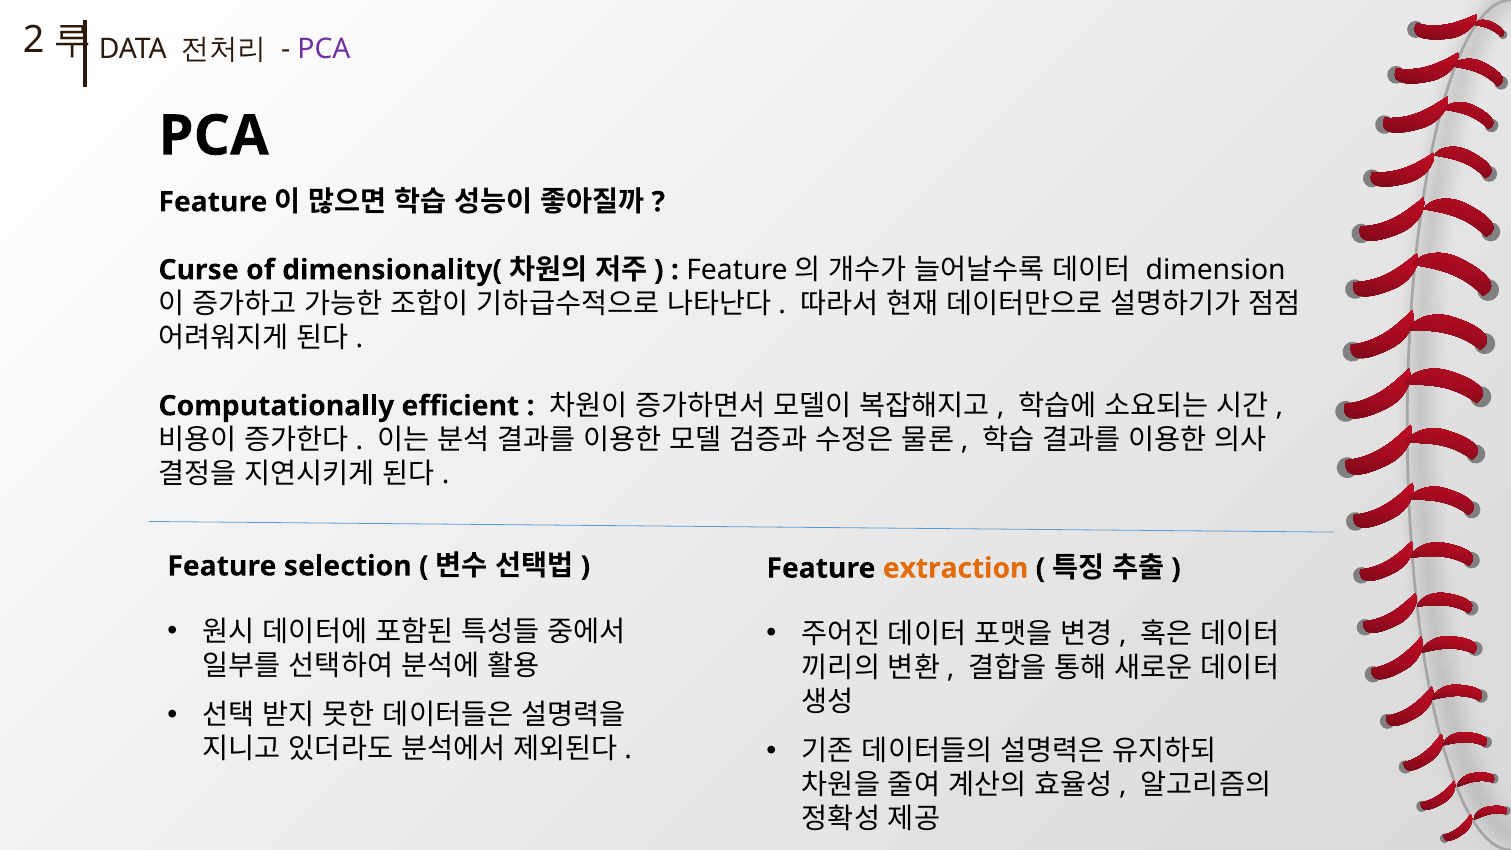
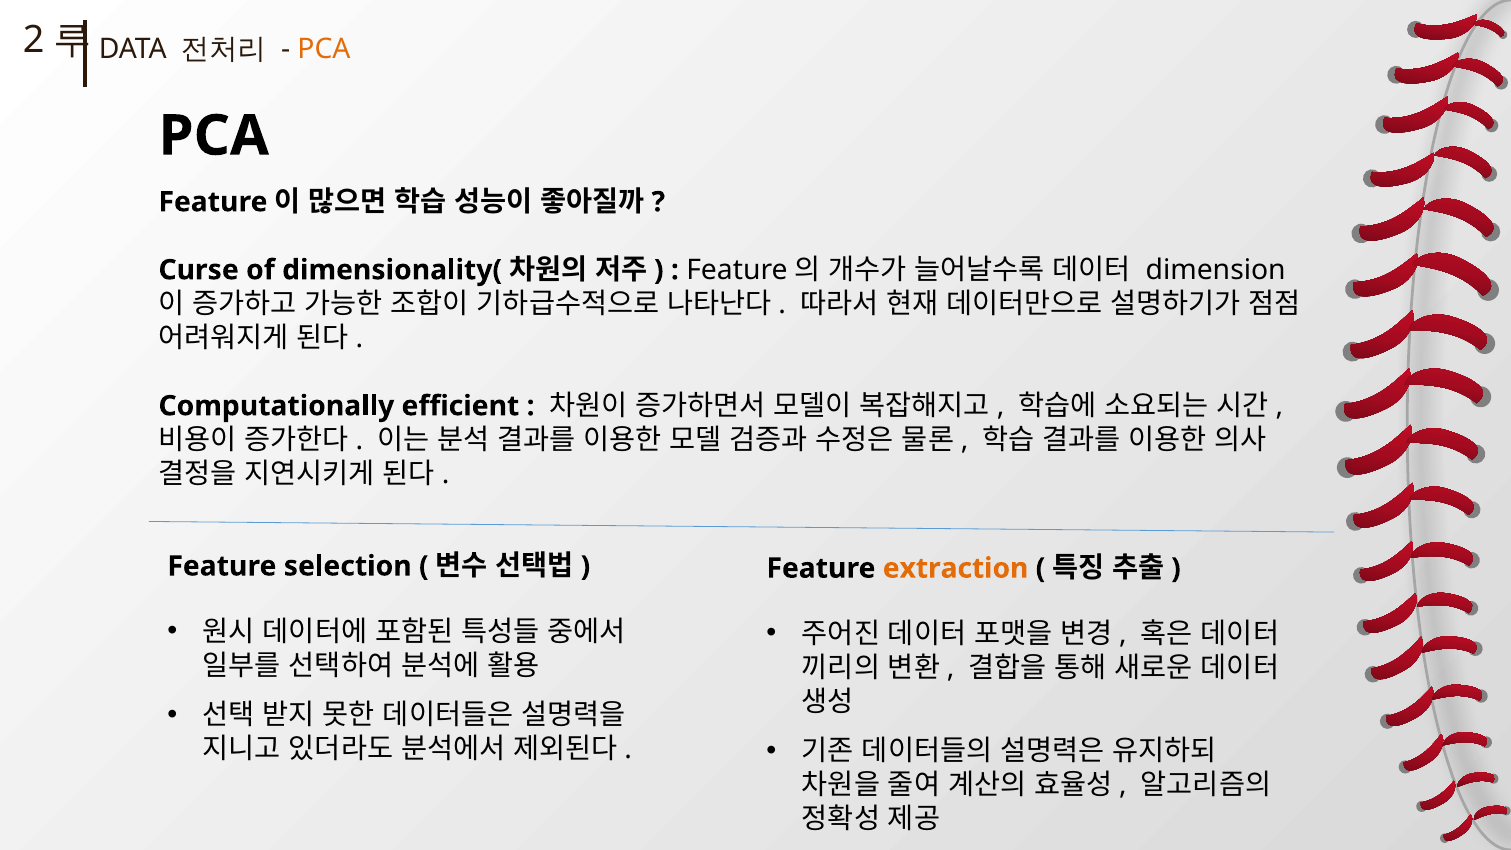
PCA at (324, 50) colour: purple -> orange
